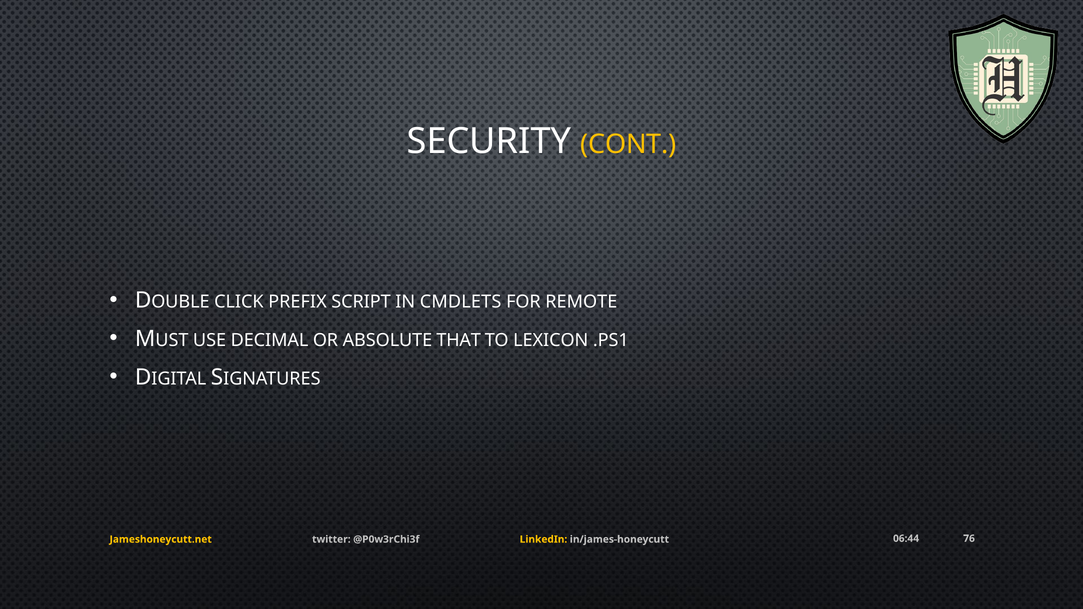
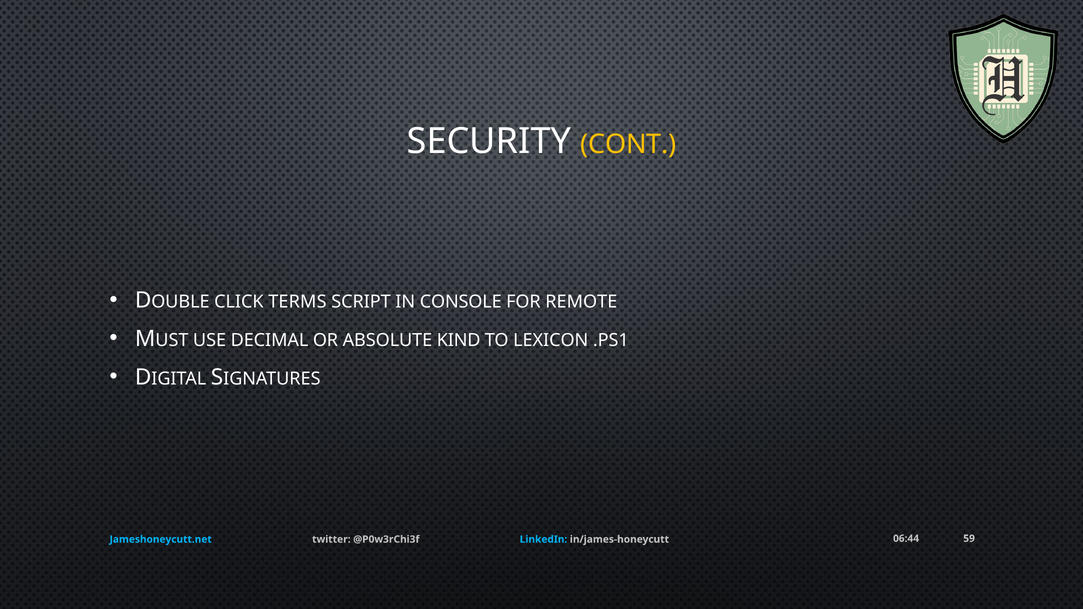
PREFIX: PREFIX -> TERMS
CMDLETS: CMDLETS -> CONSOLE
THAT: THAT -> KIND
76: 76 -> 59
Jameshoneycutt.net colour: yellow -> light blue
LinkedIn colour: yellow -> light blue
